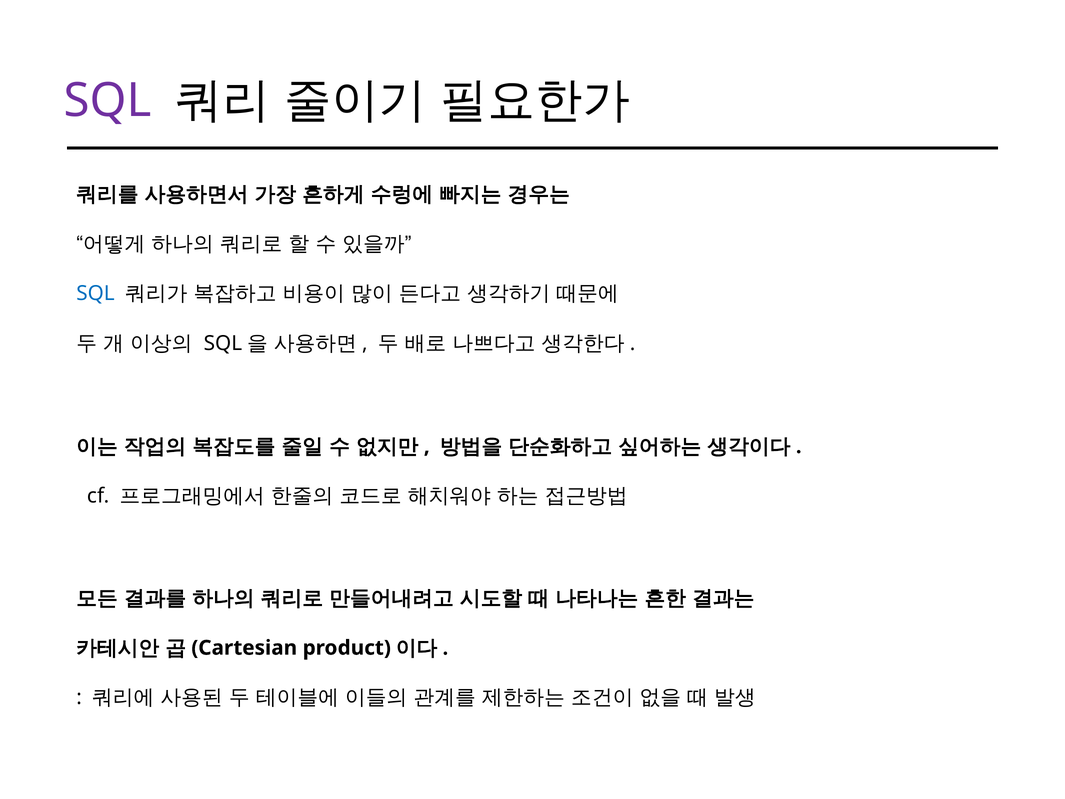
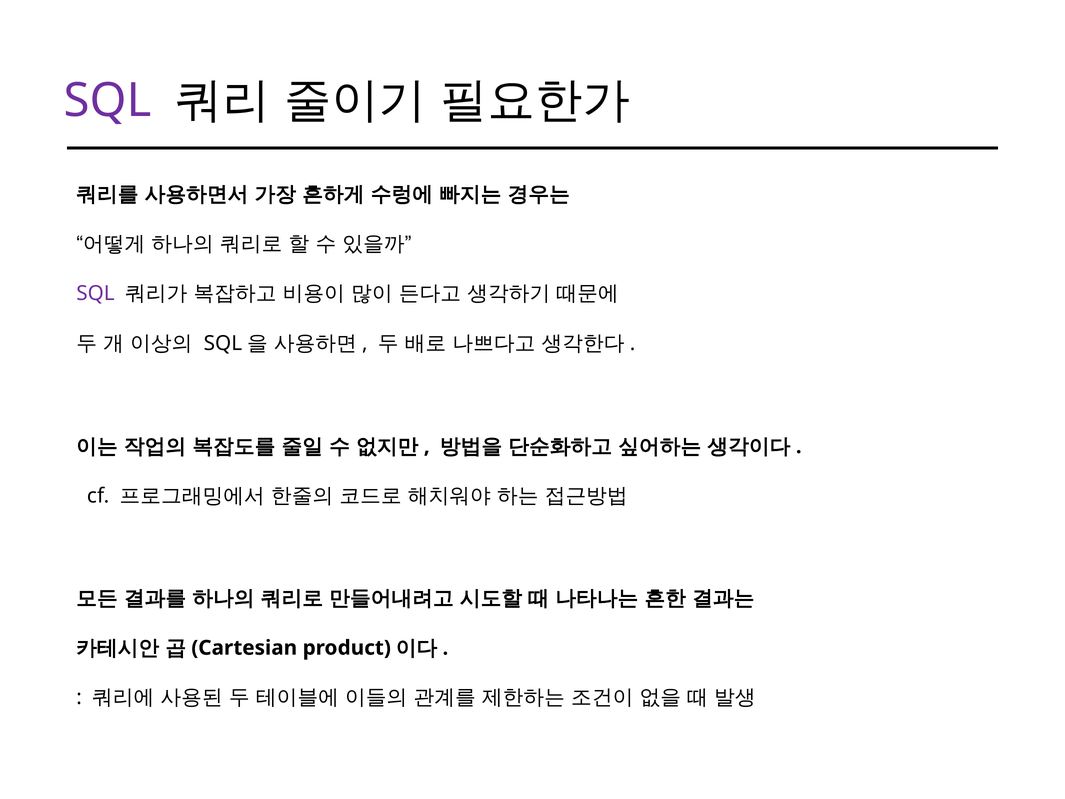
SQL at (96, 293) colour: blue -> purple
